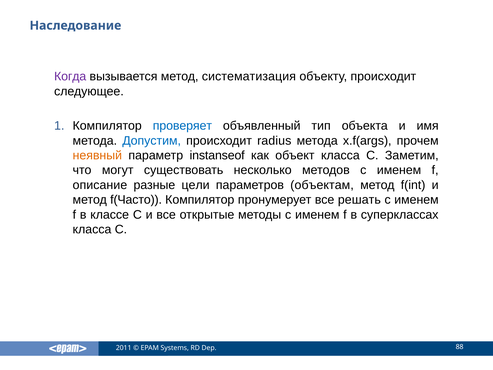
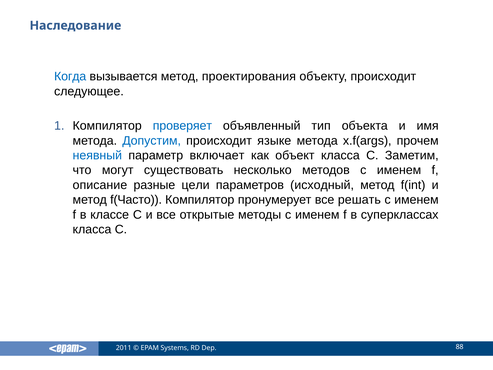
Когда colour: purple -> blue
систематизация: систематизация -> проектирования
radius: radius -> языке
неявный colour: orange -> blue
instanseof: instanseof -> включает
объектам: объектам -> исходный
